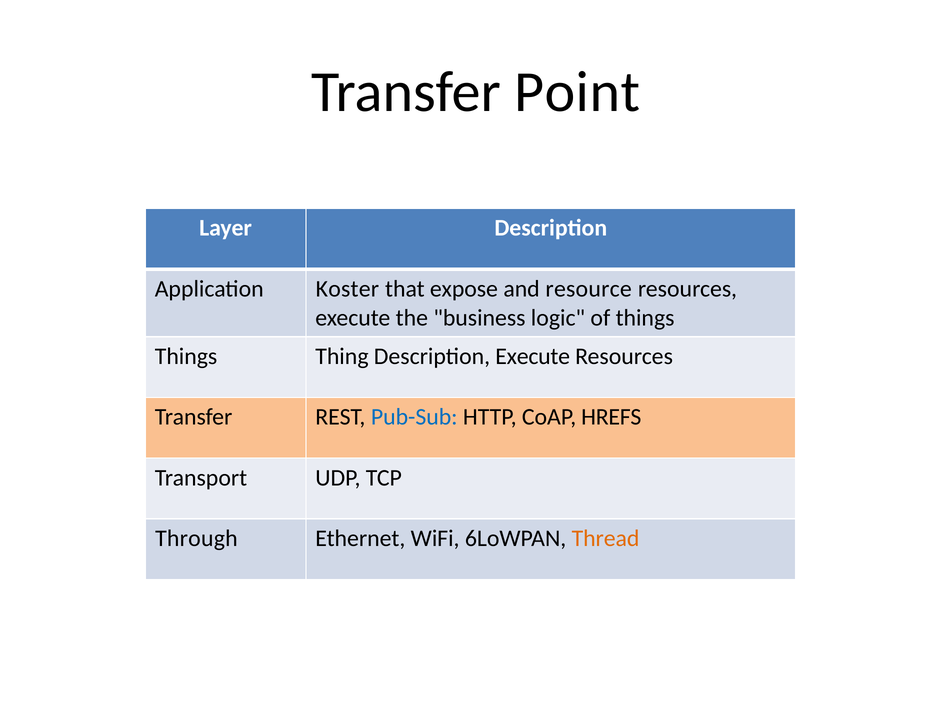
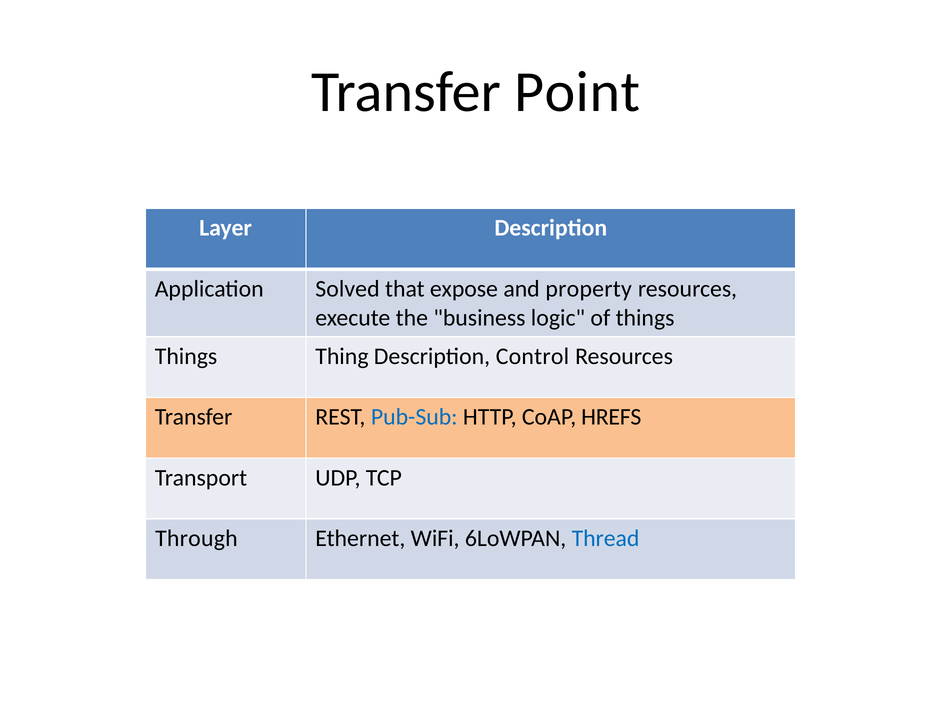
Koster: Koster -> Solved
resource: resource -> property
Description Execute: Execute -> Control
Thread colour: orange -> blue
